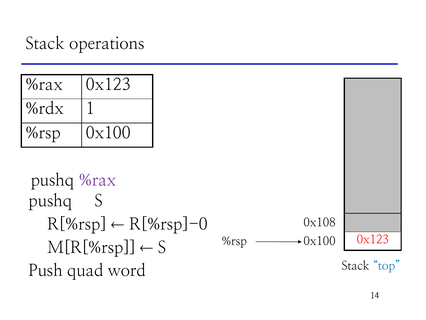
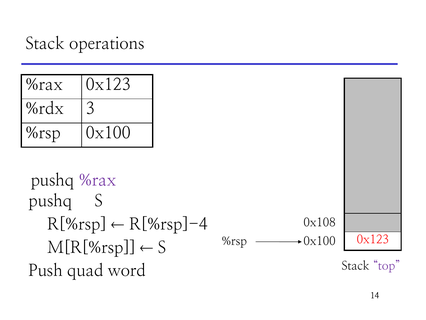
1: 1 -> 3
R[%rsp]-0: R[%rsp]-0 -> R[%rsp]-4
top colour: blue -> purple
